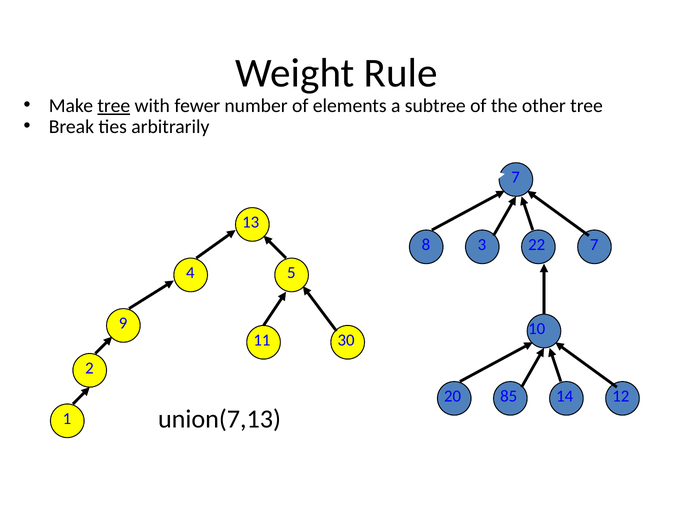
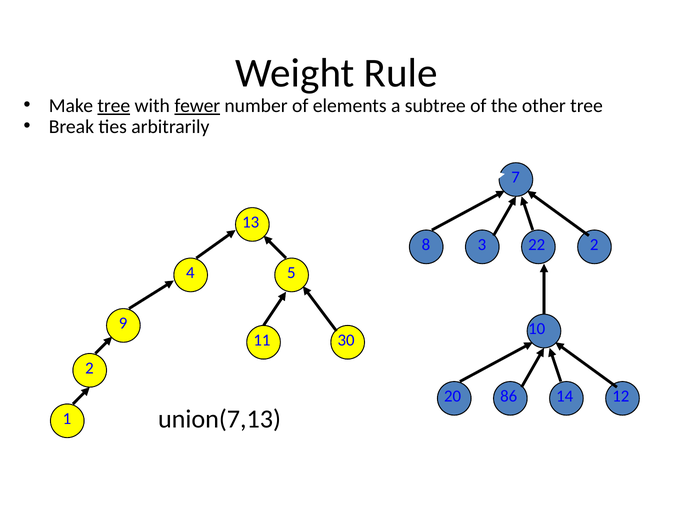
fewer underline: none -> present
22 7: 7 -> 2
85: 85 -> 86
